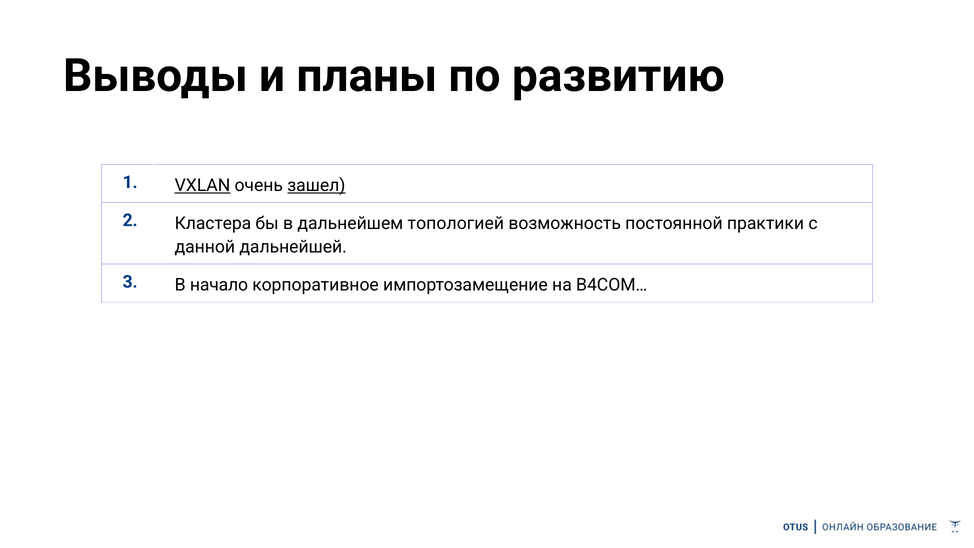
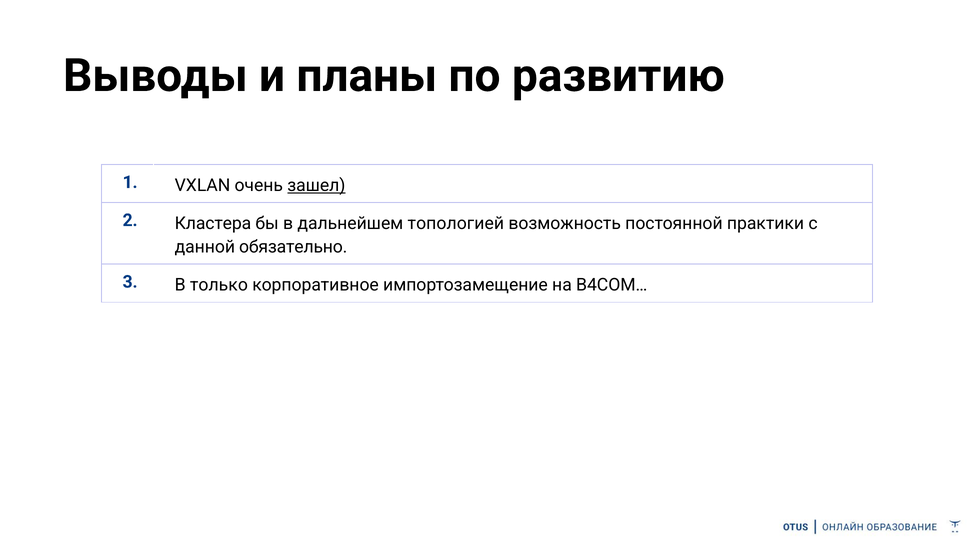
VXLAN underline: present -> none
дальнейшей: дальнейшей -> обязательно
начало: начало -> только
